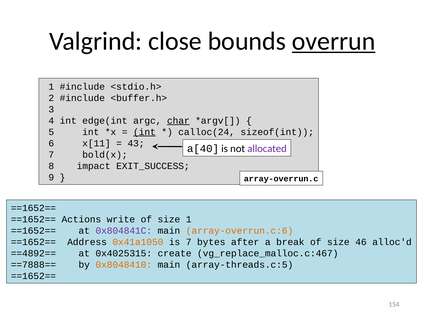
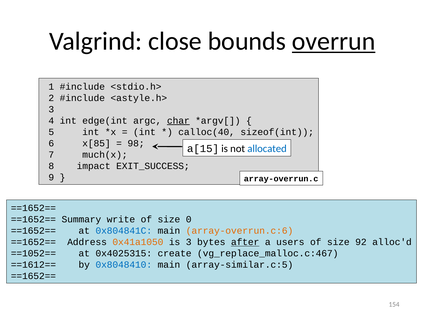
<buffer.h>: <buffer.h> -> <astyle.h>
int at (144, 132) underline: present -> none
calloc(24: calloc(24 -> calloc(40
x[11: x[11 -> x[85
43: 43 -> 98
a[40: a[40 -> a[15
allocated colour: purple -> blue
bold(x: bold(x -> much(x
Actions: Actions -> Summary
size 1: 1 -> 0
0x804841C colour: purple -> blue
is 7: 7 -> 3
after underline: none -> present
break: break -> users
46: 46 -> 92
==4892==: ==4892== -> ==1052==
==7888==: ==7888== -> ==1612==
0x8048410 colour: orange -> blue
array-threads.c:5: array-threads.c:5 -> array-similar.c:5
